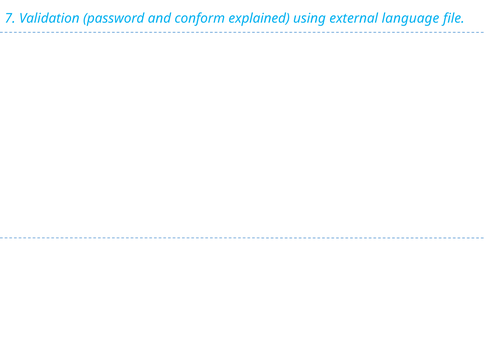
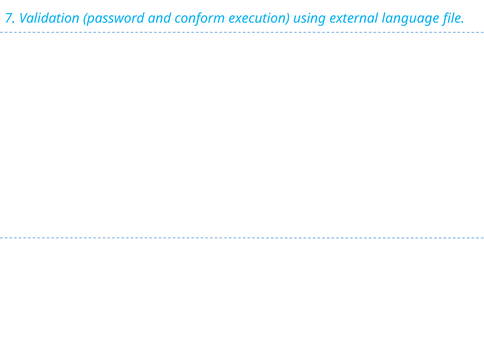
explained: explained -> execution
